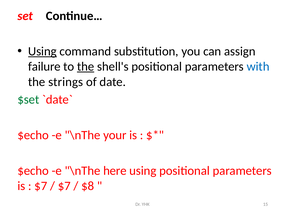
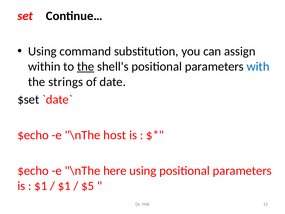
Using at (42, 51) underline: present -> none
failure: failure -> within
$set colour: green -> black
your: your -> host
$7 at (41, 186): $7 -> $1
$7 at (64, 186): $7 -> $1
$8: $8 -> $5
